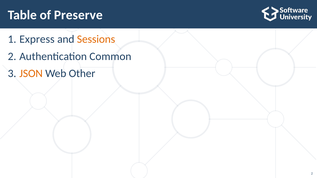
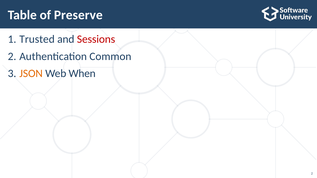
Express: Express -> Trusted
Sessions colour: orange -> red
Other: Other -> When
